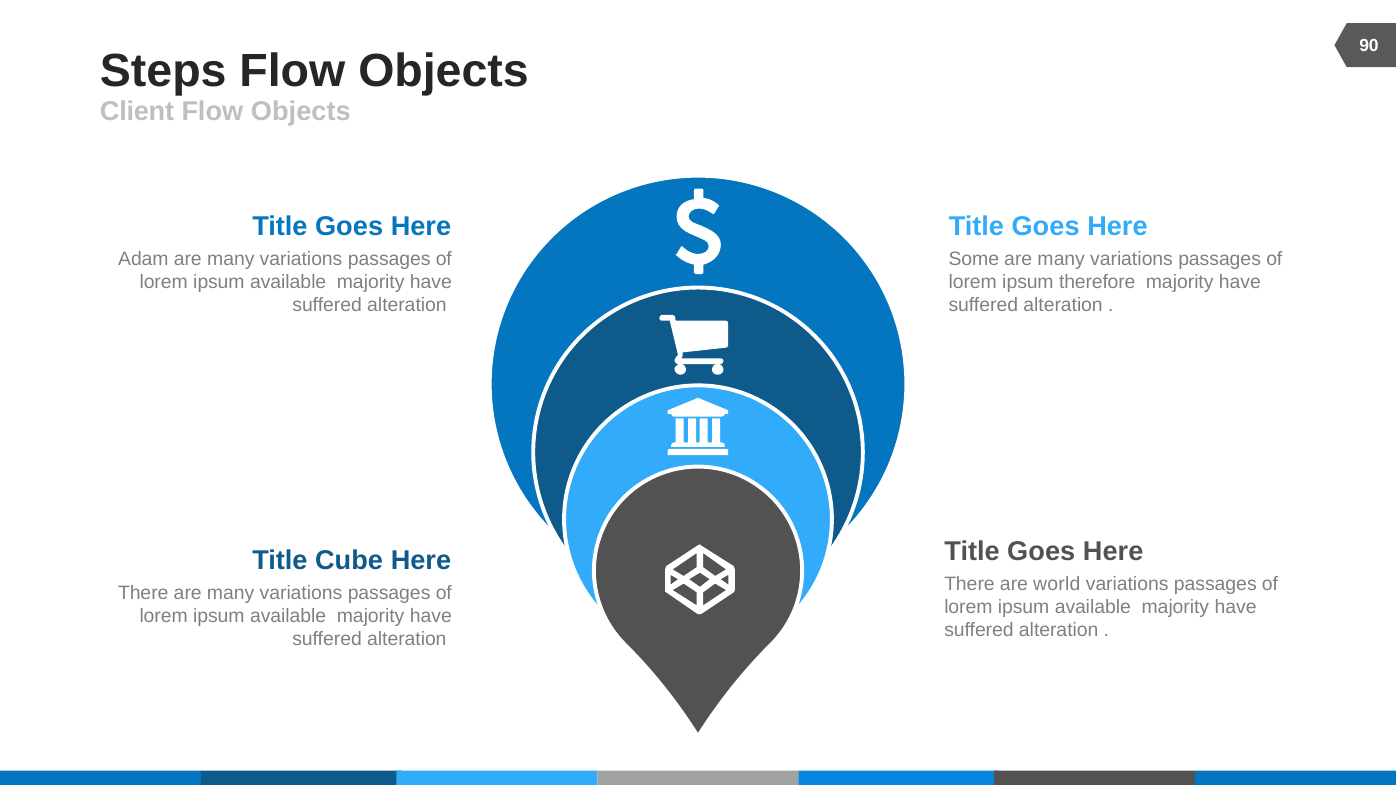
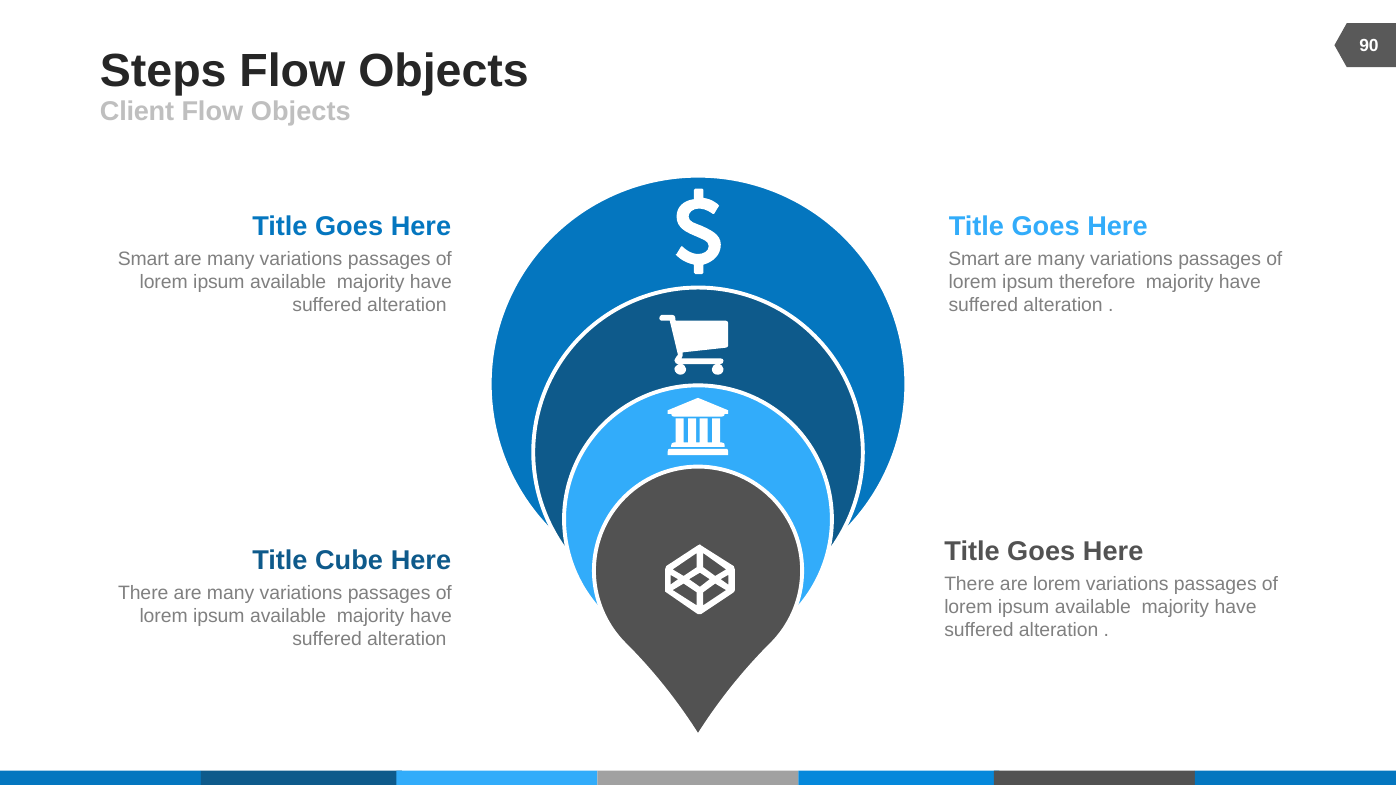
Adam at (143, 259): Adam -> Smart
Some at (974, 259): Some -> Smart
are world: world -> lorem
